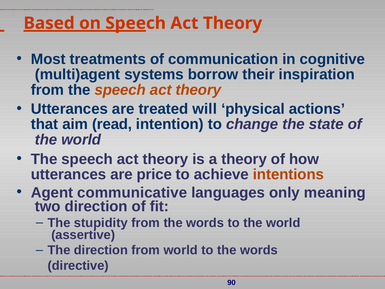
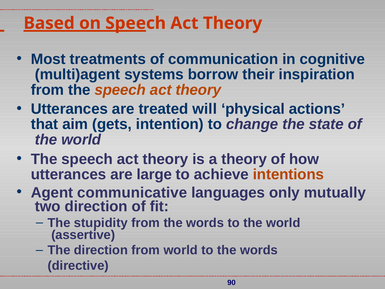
read: read -> gets
price: price -> large
meaning: meaning -> mutually
